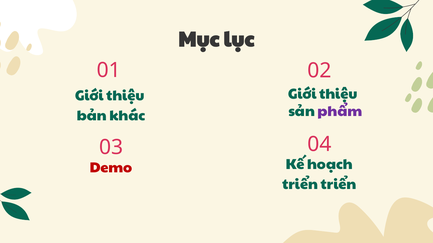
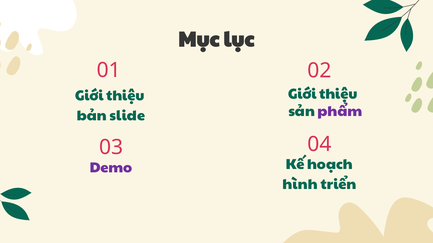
khác: khác -> slide
Demo colour: red -> purple
triển at (300, 185): triển -> hình
